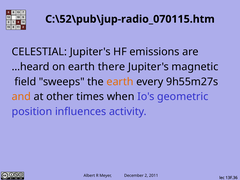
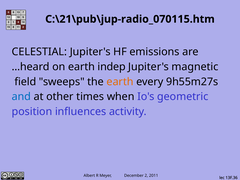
C:\52\pub\jup-radio_070115.htm: C:\52\pub\jup-radio_070115.htm -> C:\21\pub\jup-radio_070115.htm
there: there -> indep
and colour: orange -> blue
